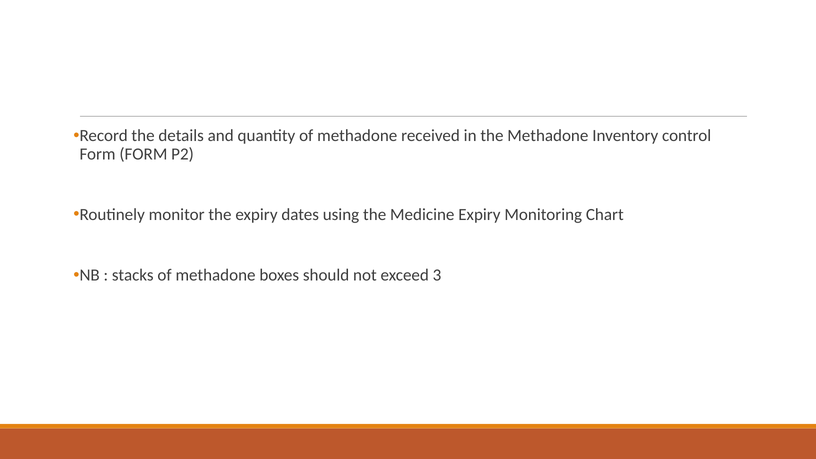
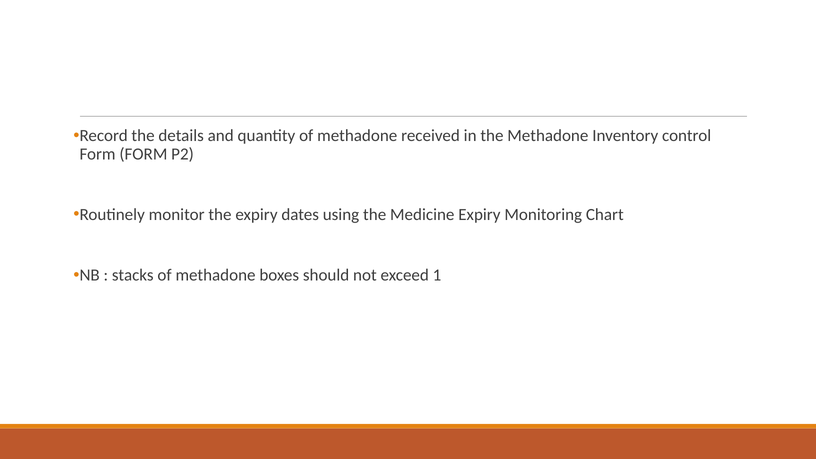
3: 3 -> 1
